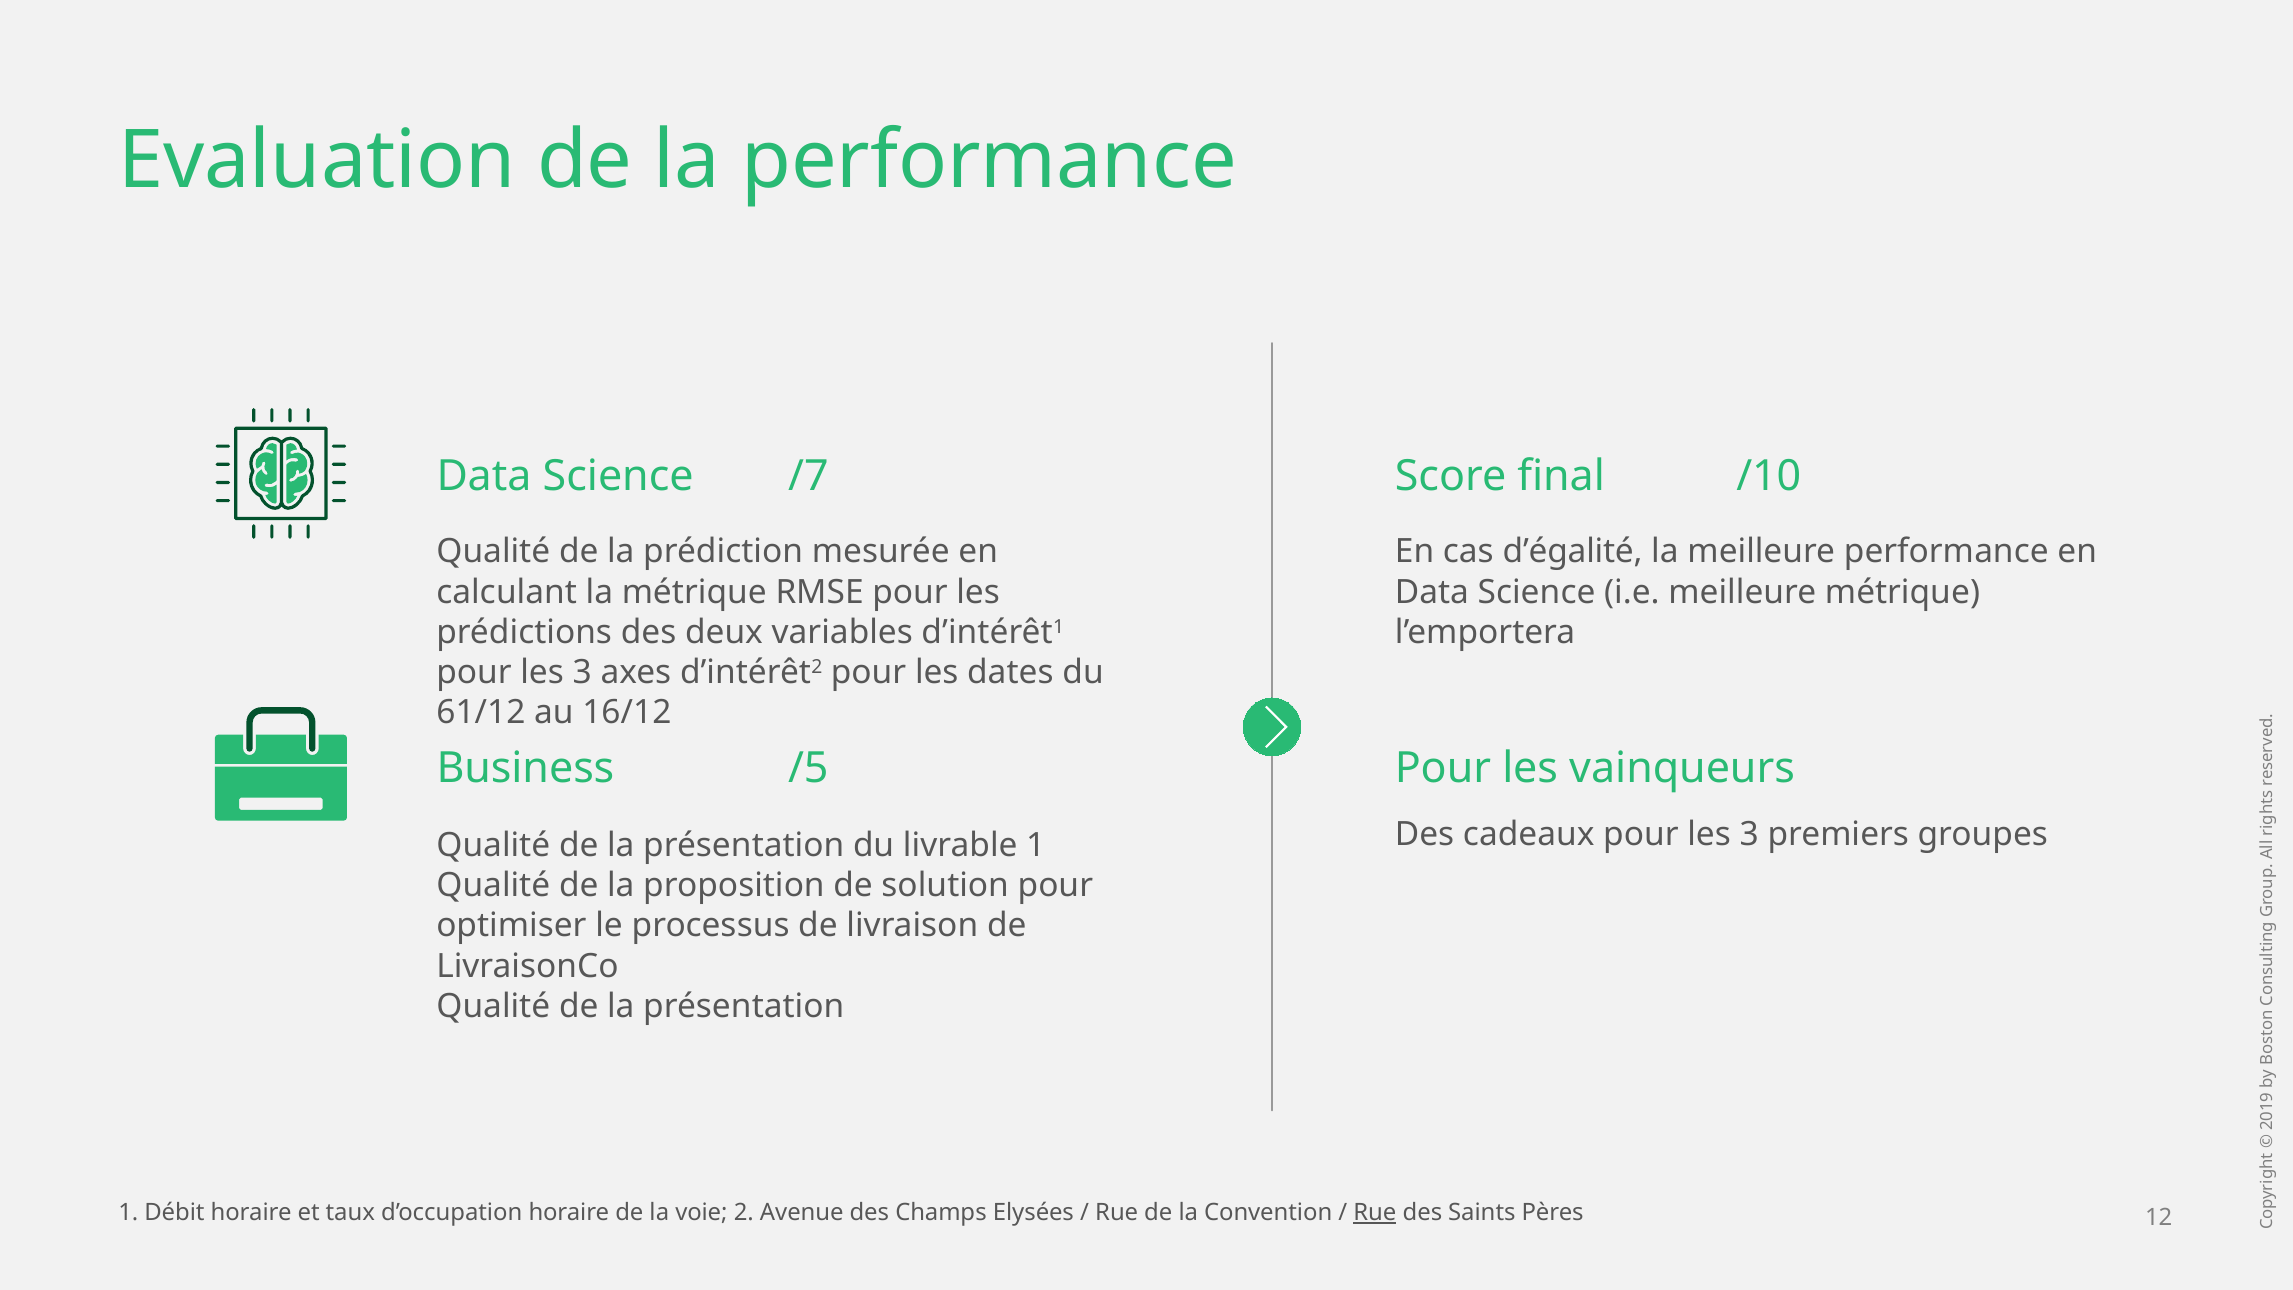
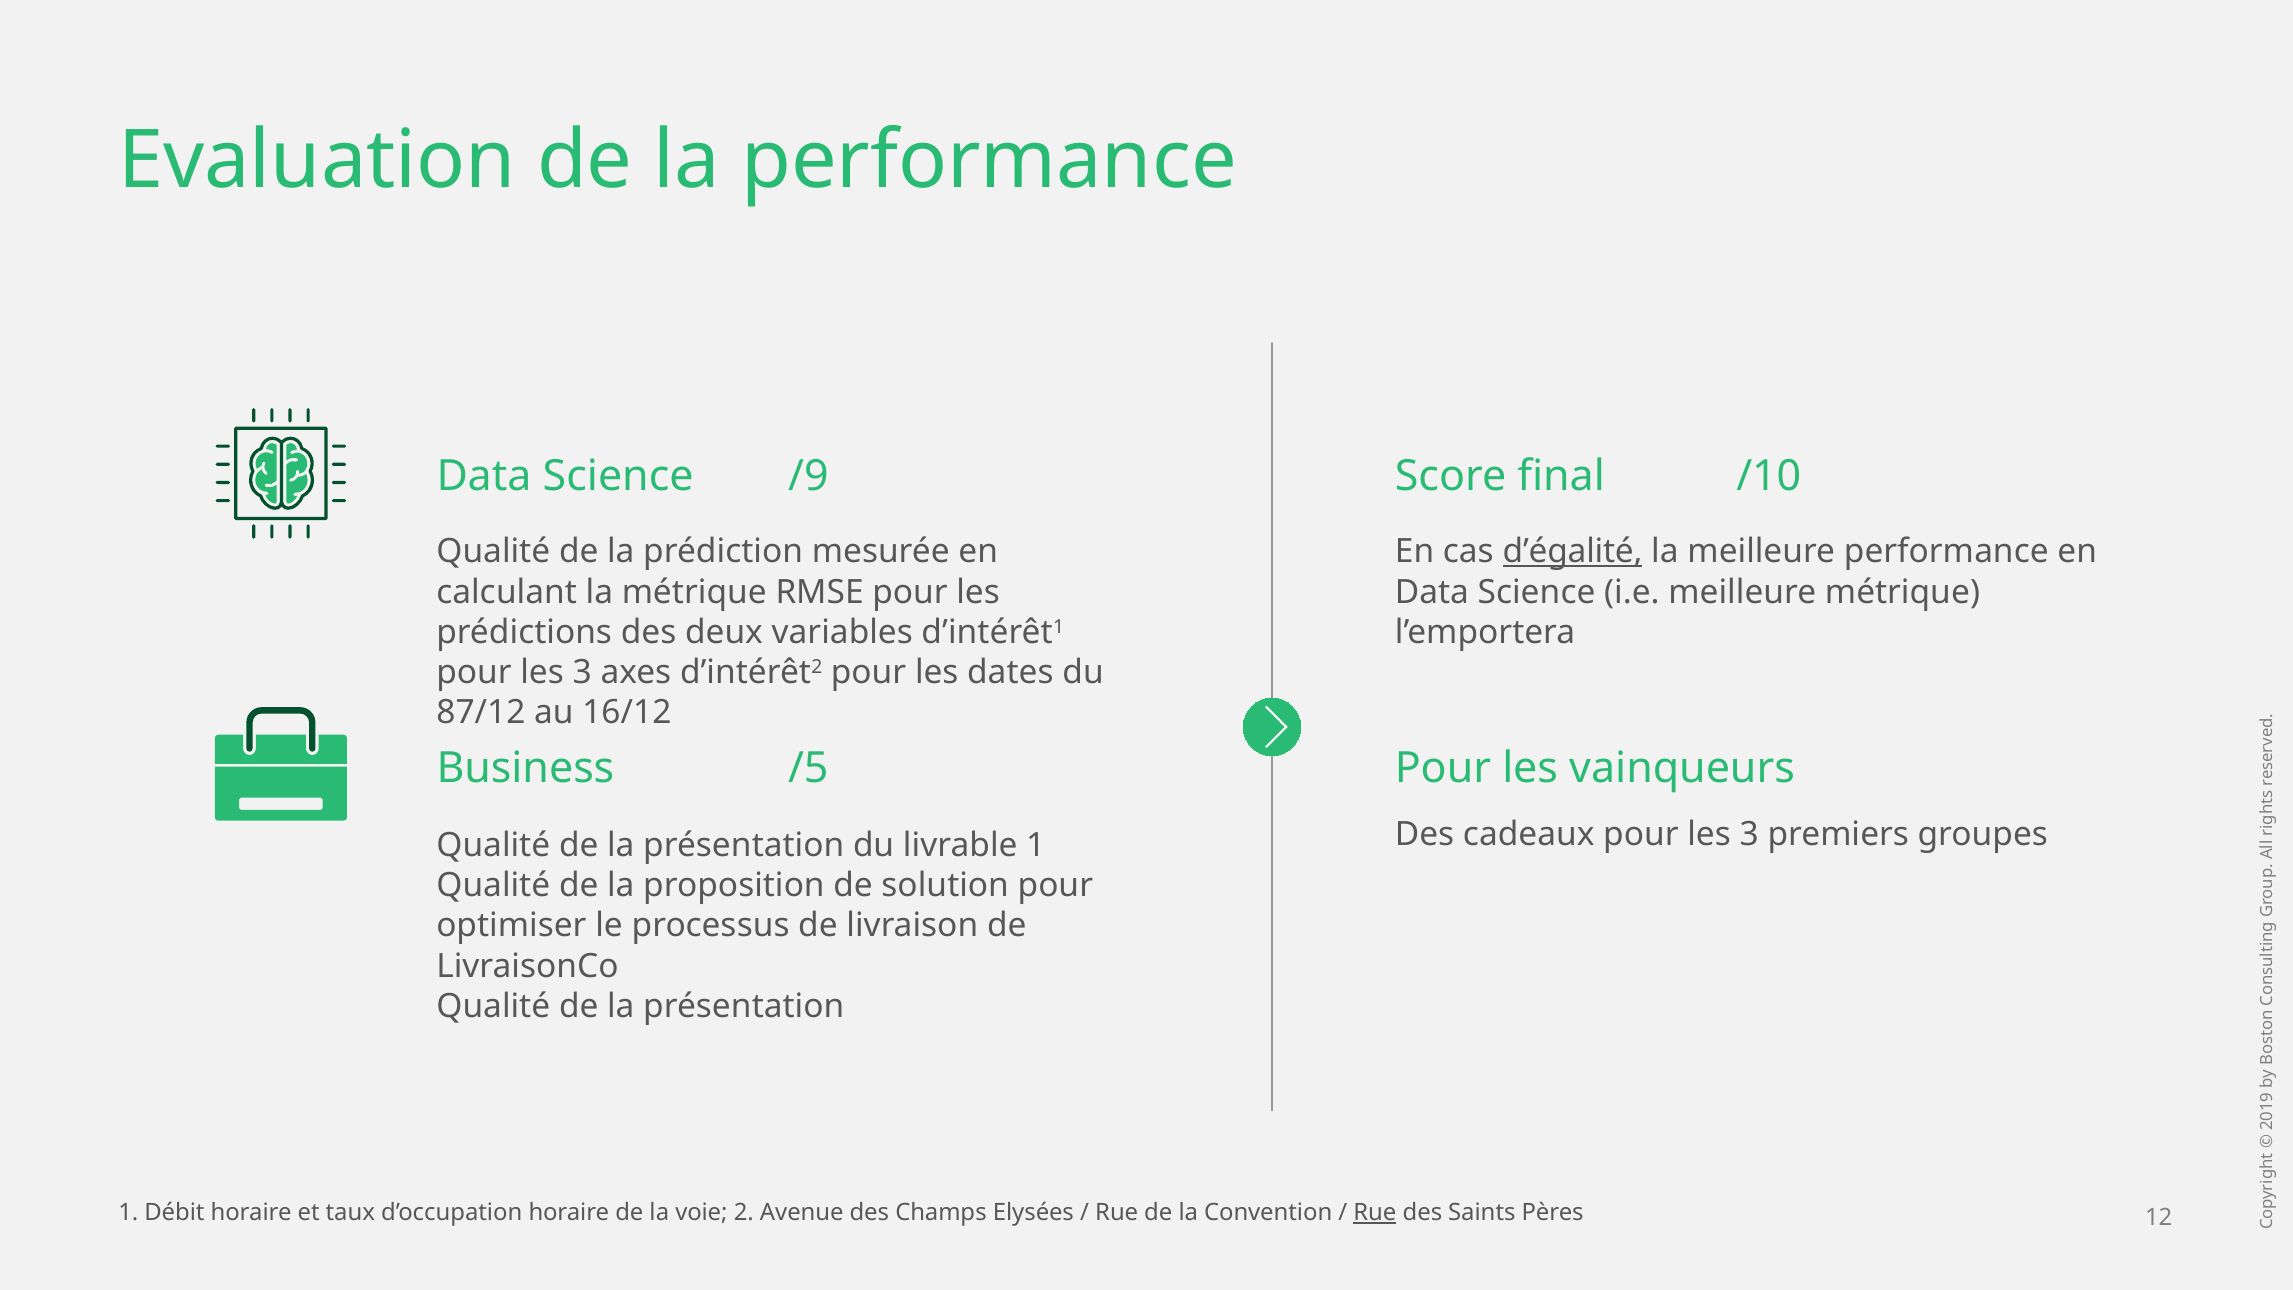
/7: /7 -> /9
d’égalité underline: none -> present
61/12: 61/12 -> 87/12
